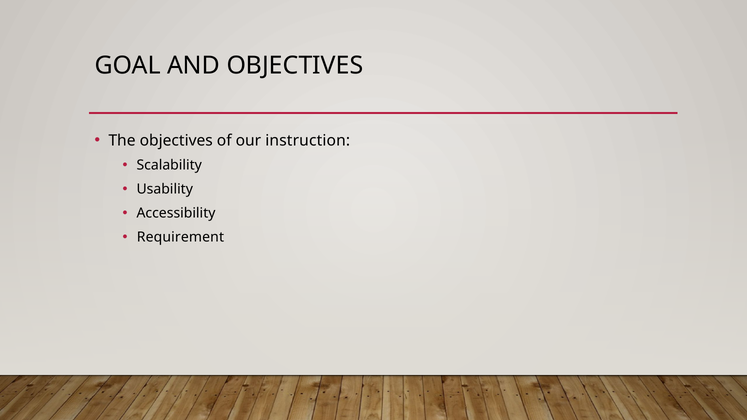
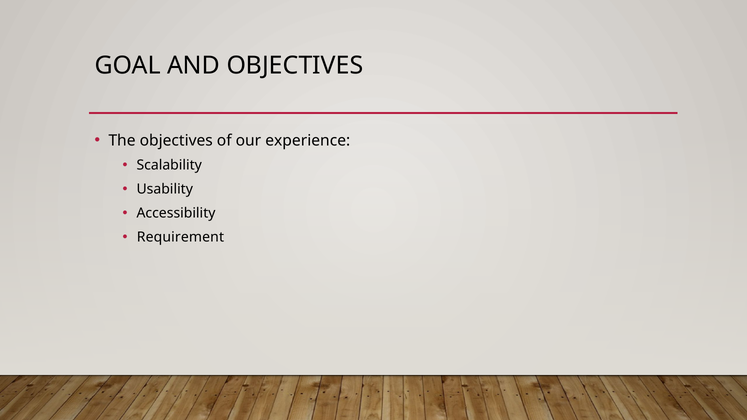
instruction: instruction -> experience
